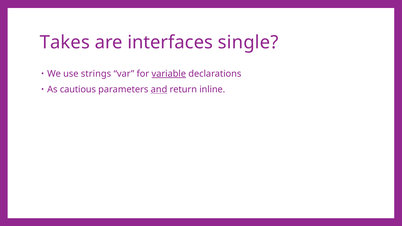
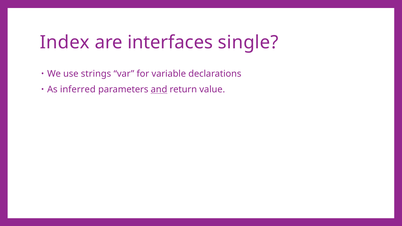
Takes: Takes -> Index
variable underline: present -> none
cautious: cautious -> inferred
inline: inline -> value
